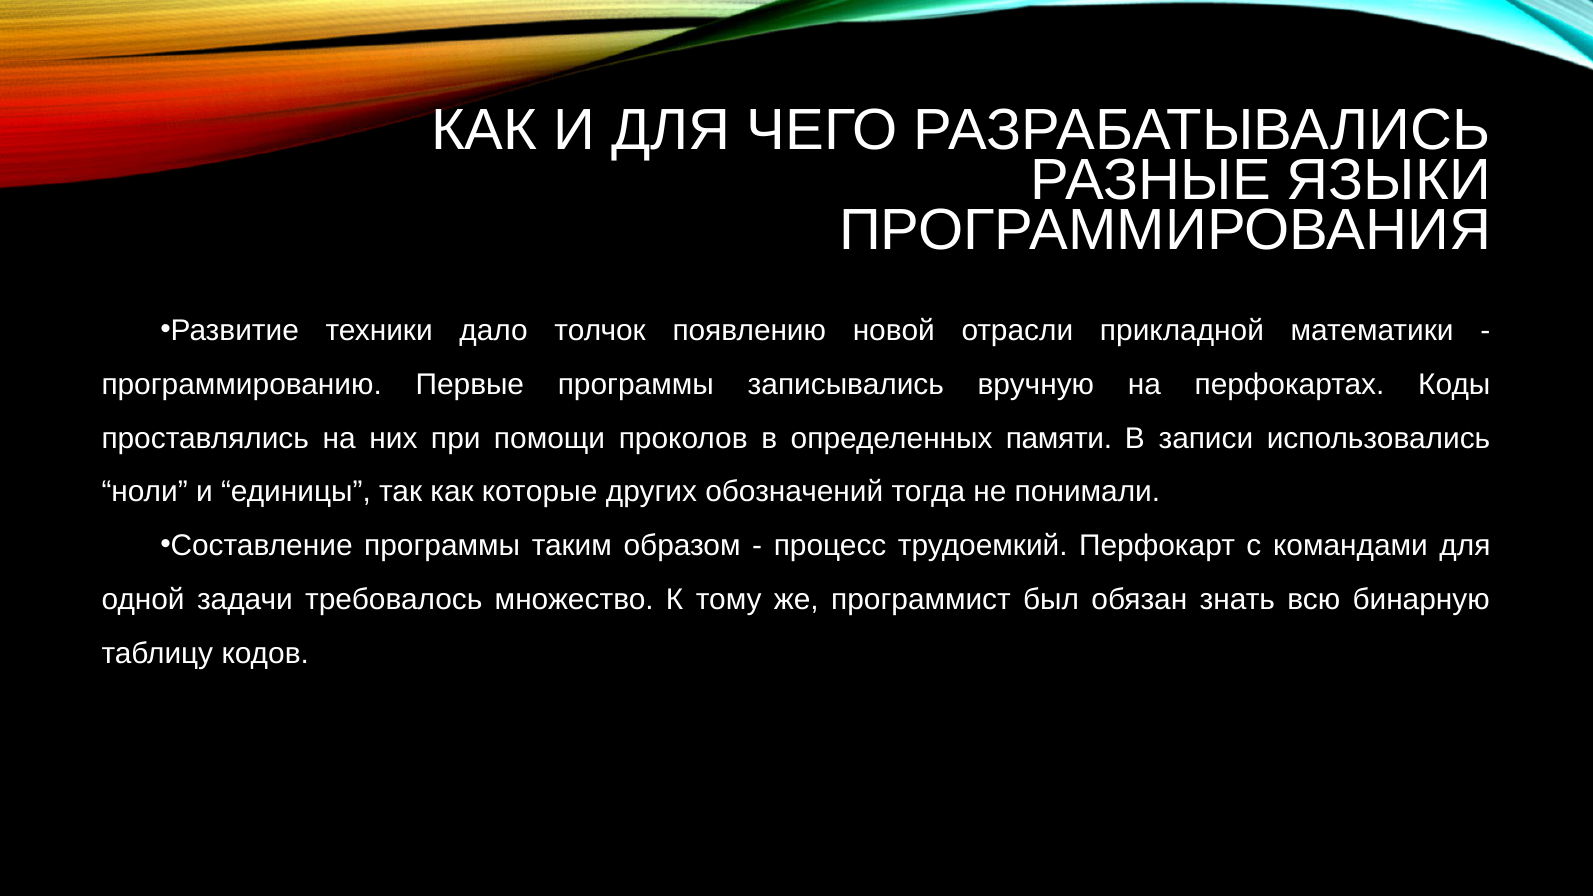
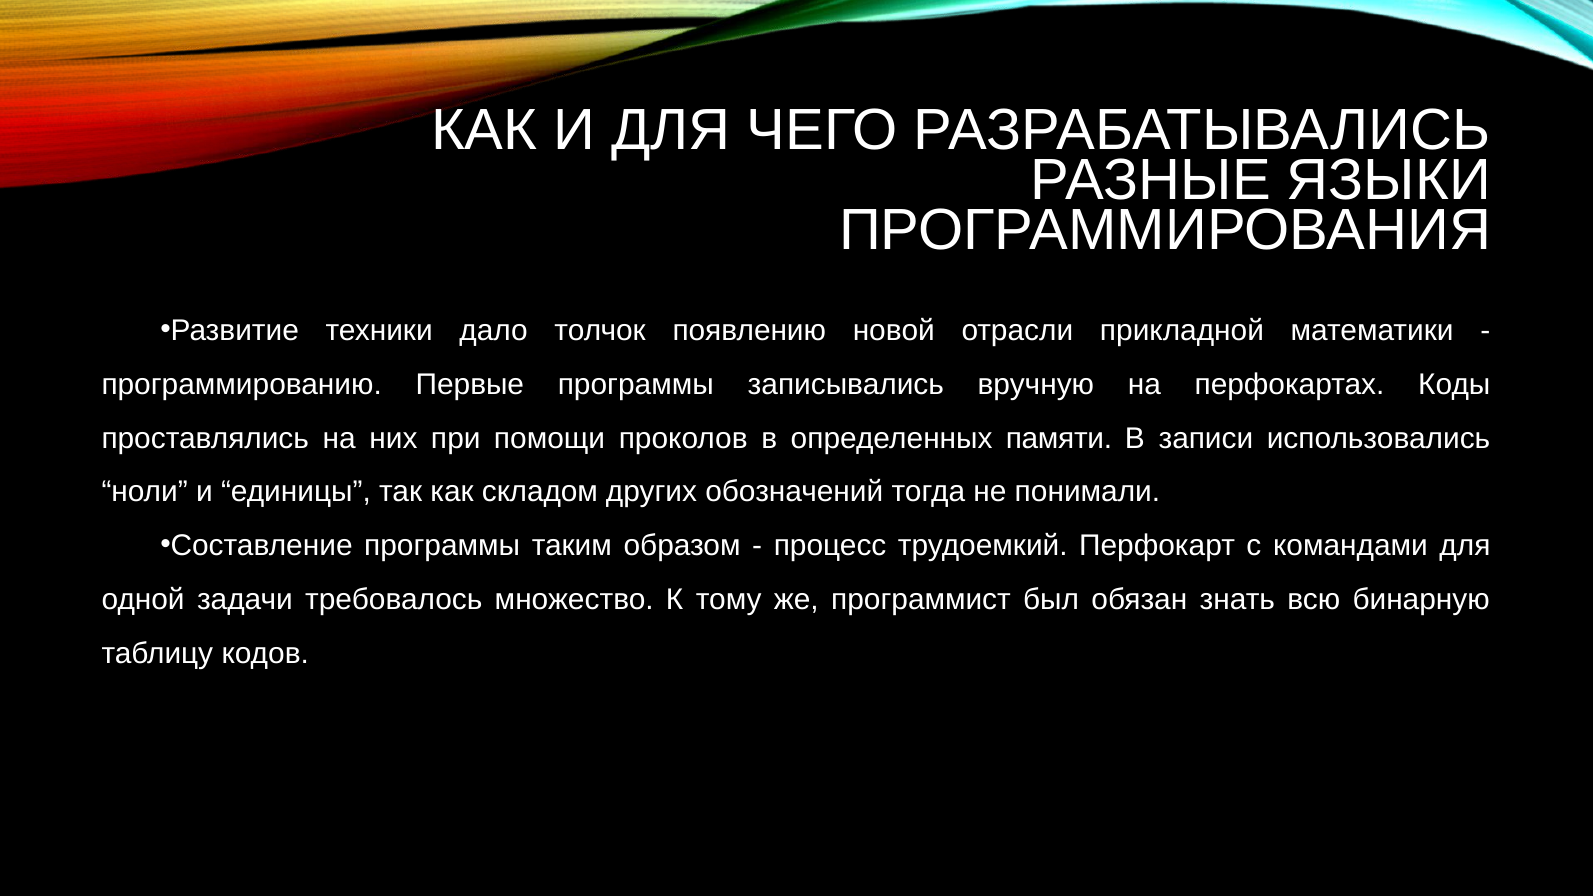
которые: которые -> складом
